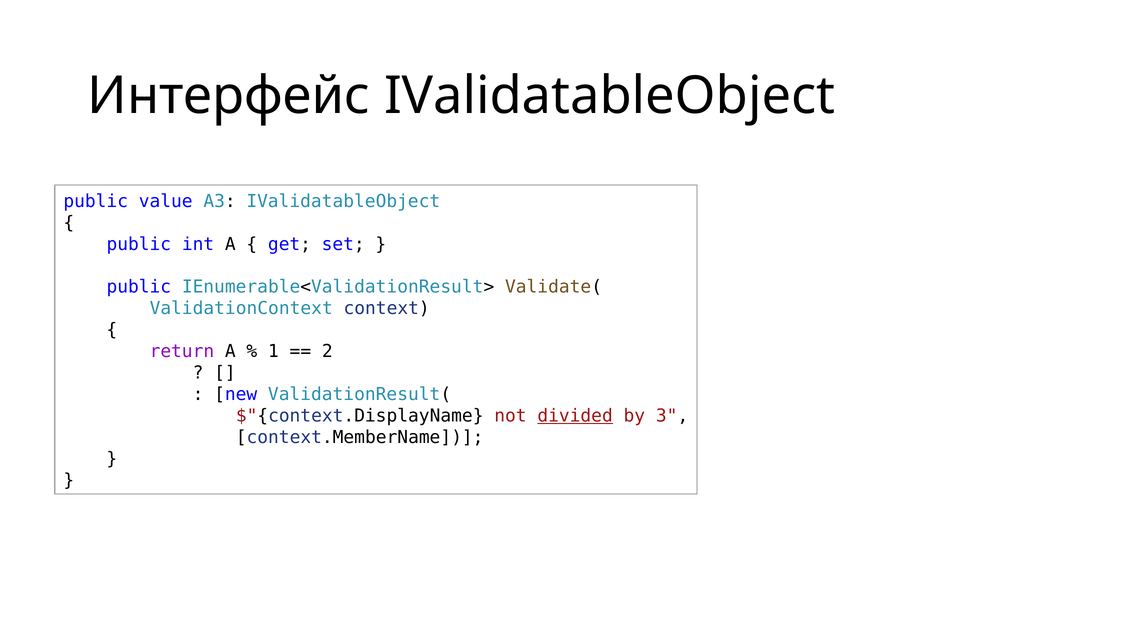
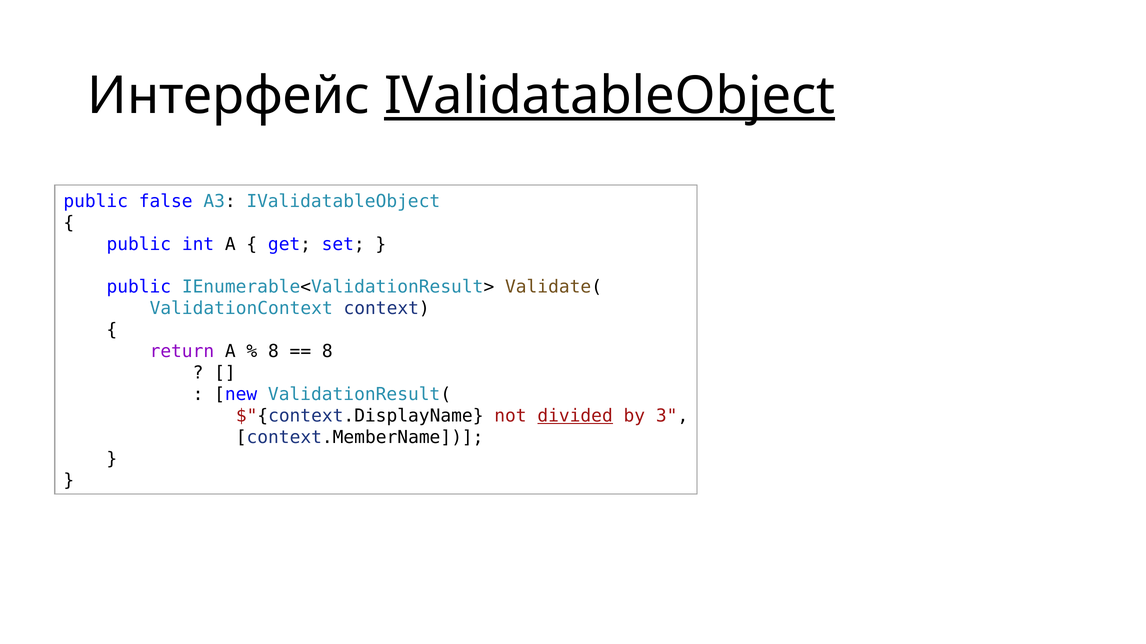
IValidatableObject at (610, 96) underline: none -> present
value: value -> false
1 at (273, 352): 1 -> 8
2 at (327, 352): 2 -> 8
